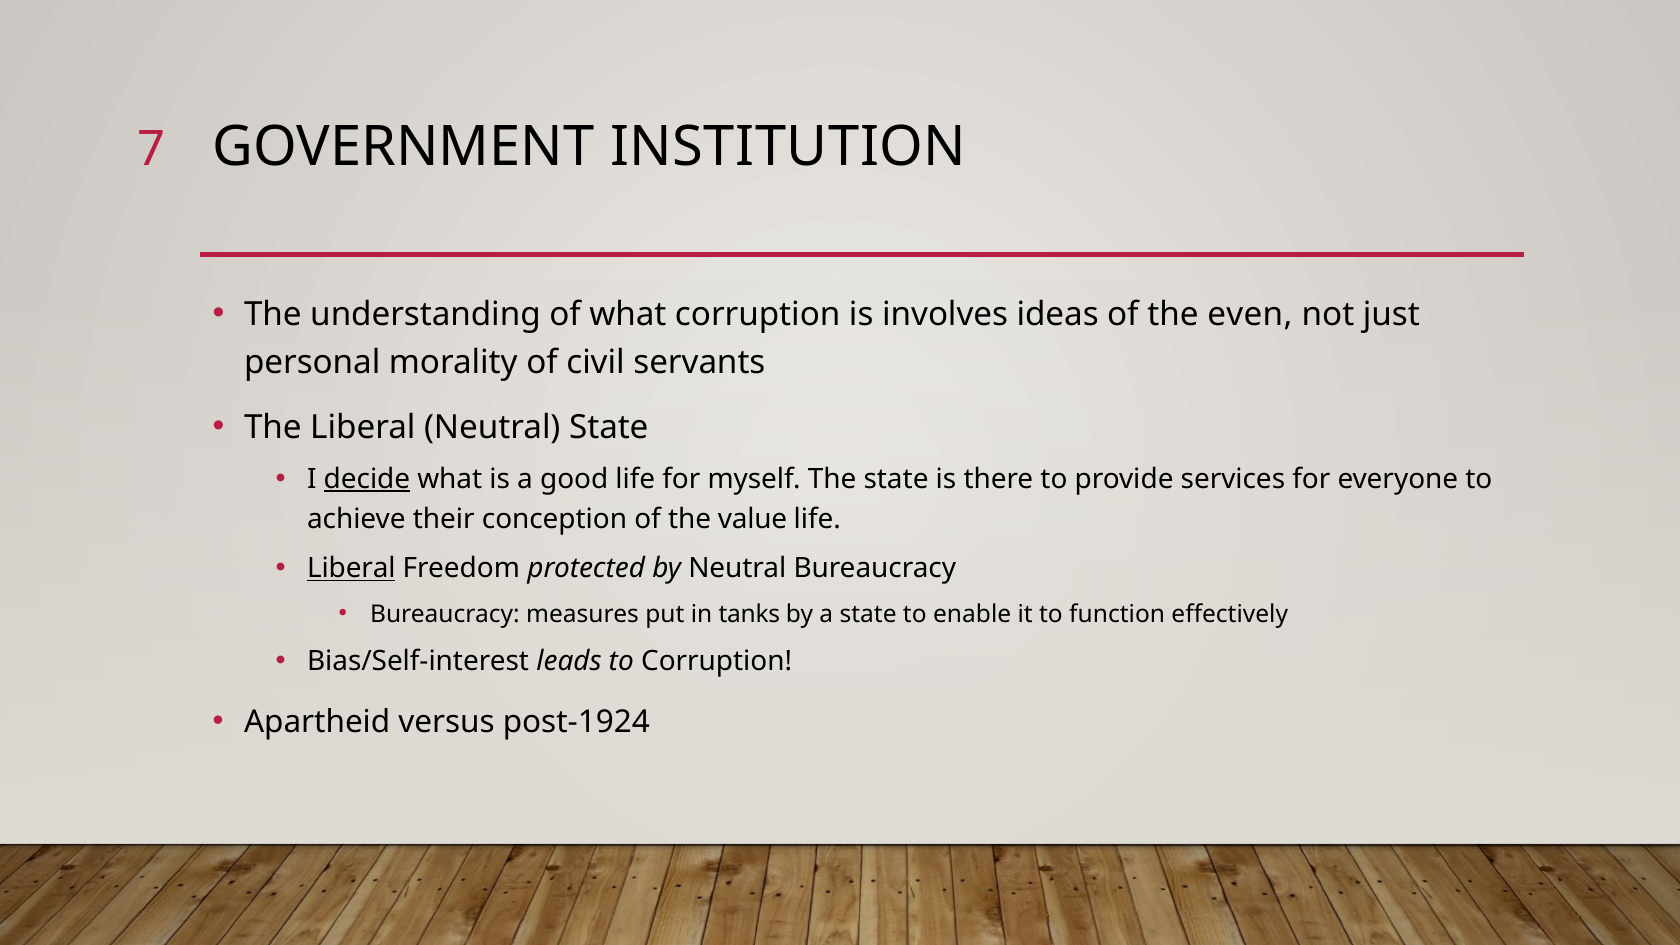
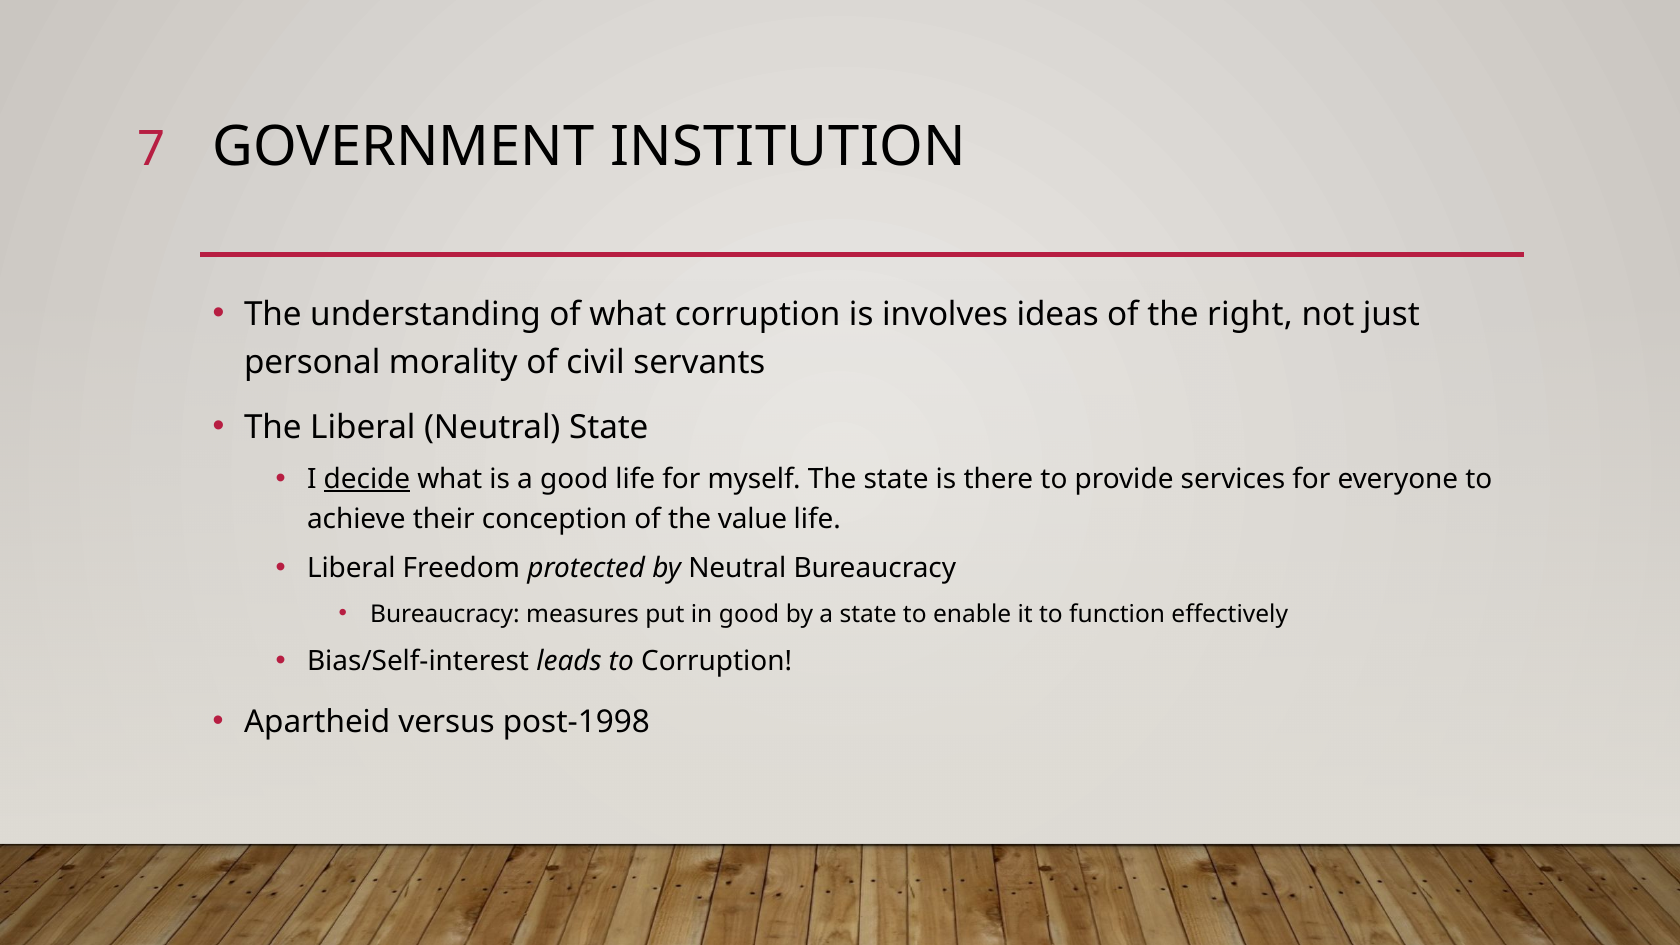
even: even -> right
Liberal at (351, 568) underline: present -> none
in tanks: tanks -> good
post-1924: post-1924 -> post-1998
